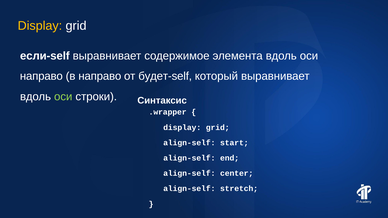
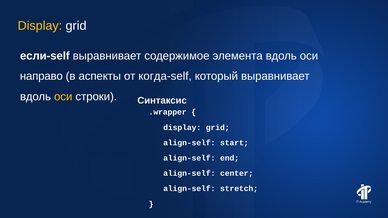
в направо: направо -> аспекты
будет-self: будет-self -> когда-self
оси at (63, 97) colour: light green -> yellow
